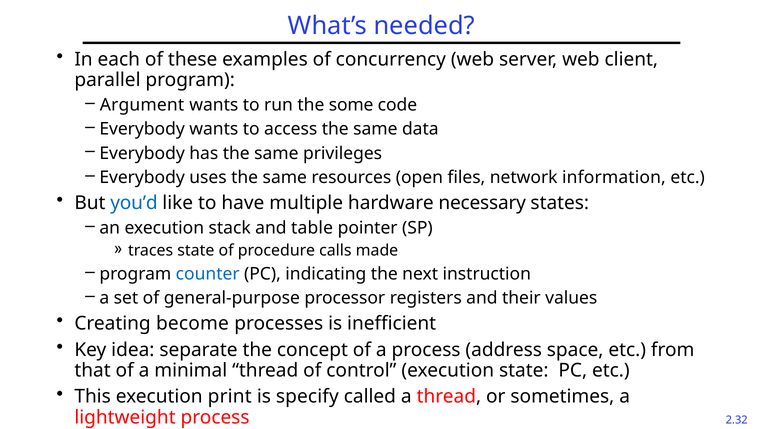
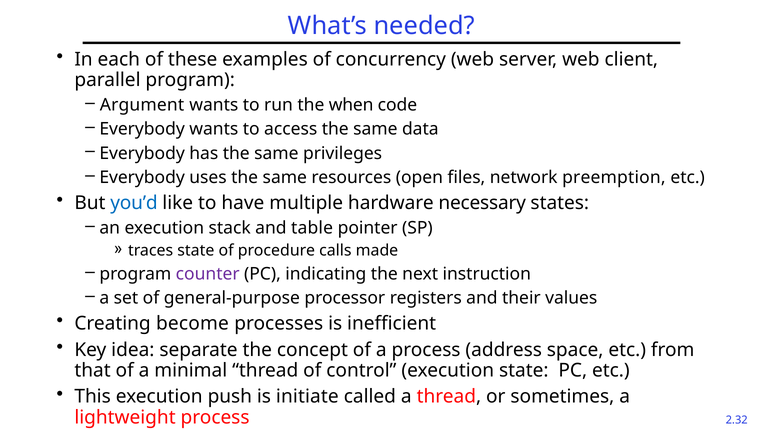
some: some -> when
information: information -> preemption
counter colour: blue -> purple
print: print -> push
specify: specify -> initiate
